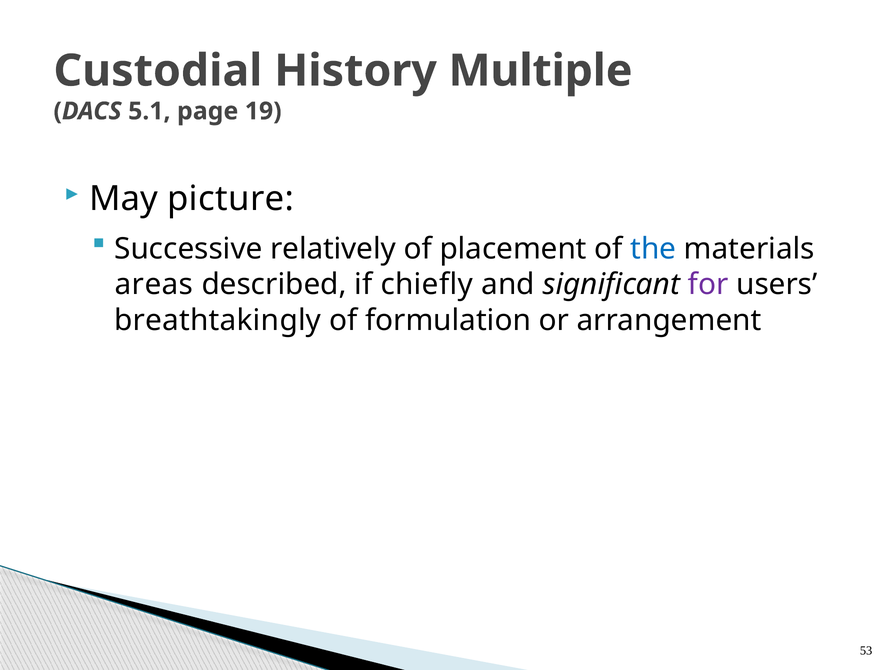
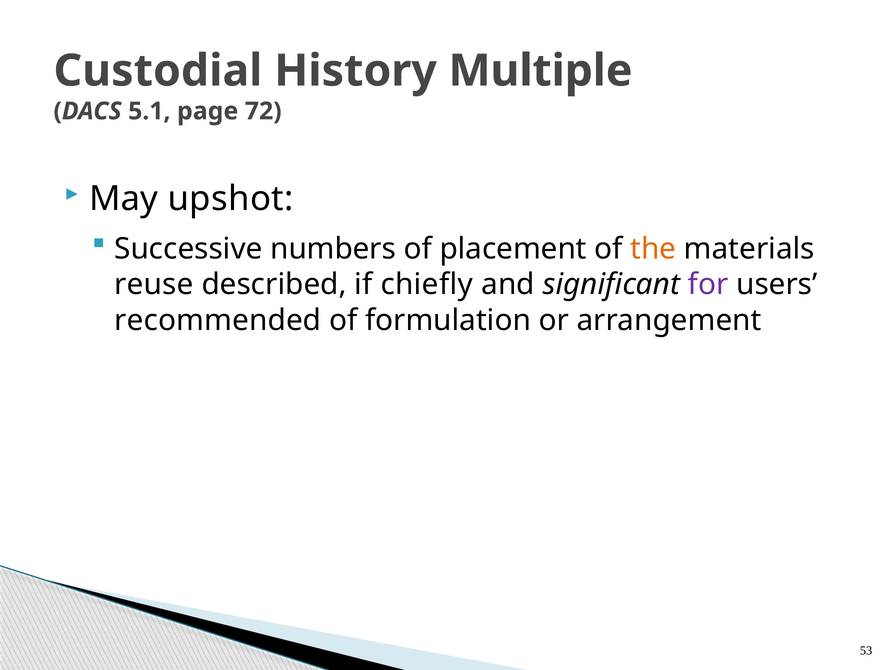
19: 19 -> 72
picture: picture -> upshot
relatively: relatively -> numbers
the colour: blue -> orange
areas: areas -> reuse
breathtakingly: breathtakingly -> recommended
